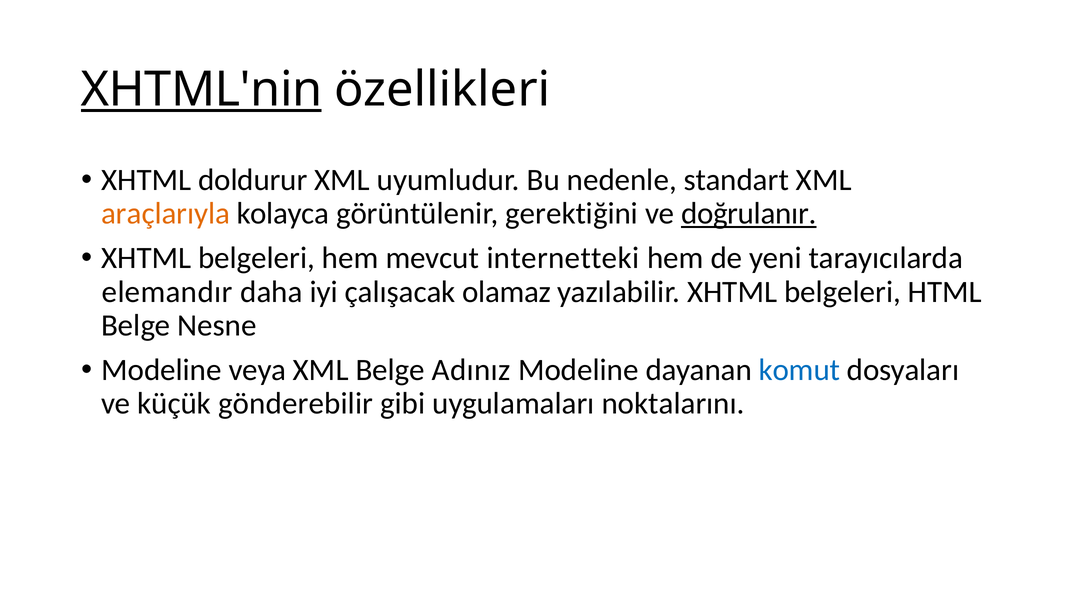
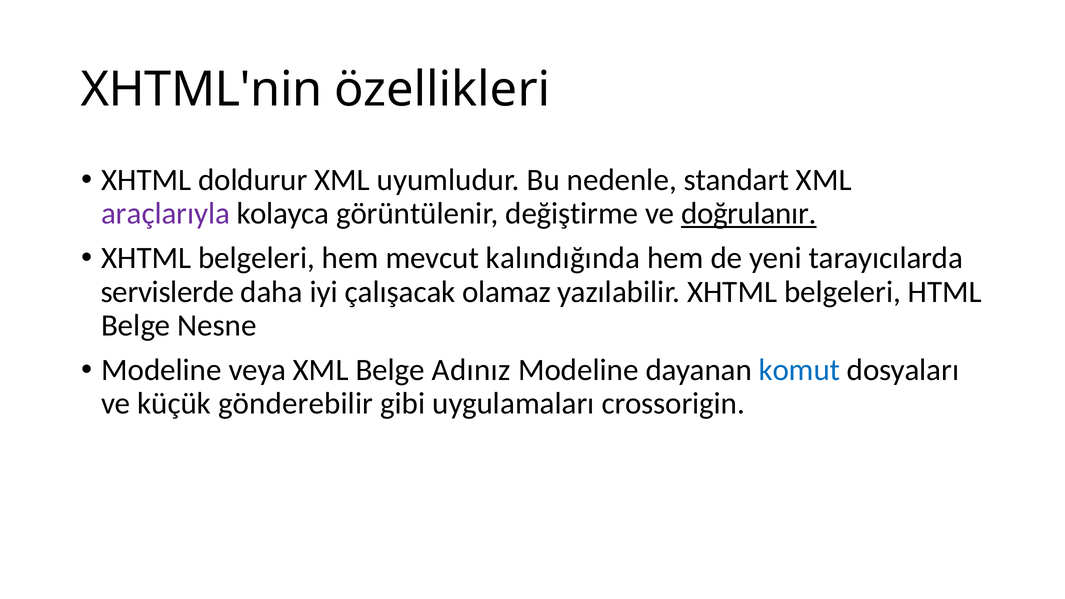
XHTML'nin underline: present -> none
araçlarıyla colour: orange -> purple
gerektiğini: gerektiğini -> değiştirme
internetteki: internetteki -> kalındığında
elemandır: elemandır -> servislerde
noktalarını: noktalarını -> crossorigin
